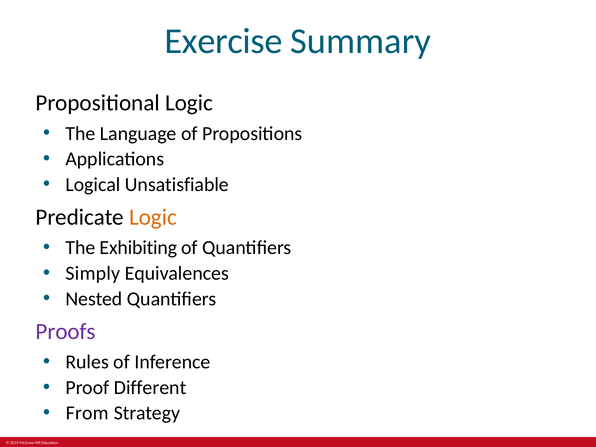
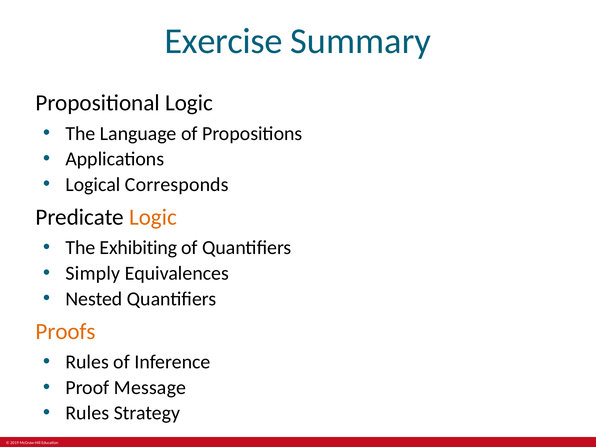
Unsatisfiable: Unsatisfiable -> Corresponds
Proofs colour: purple -> orange
Different: Different -> Message
From at (87, 413): From -> Rules
